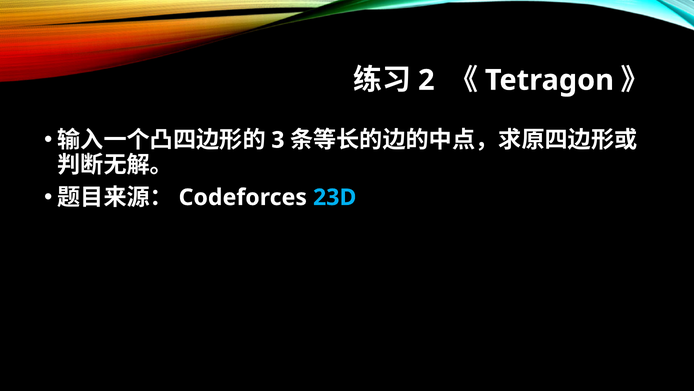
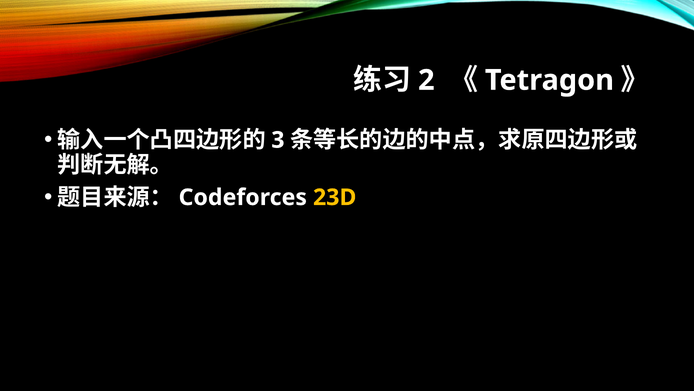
23D colour: light blue -> yellow
